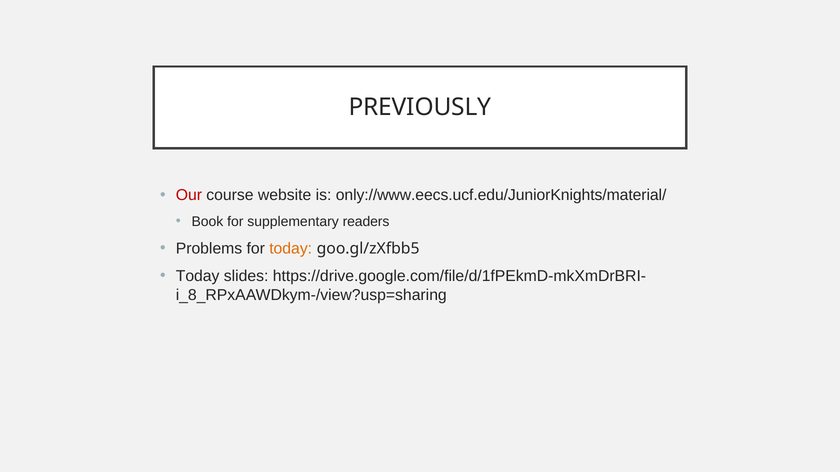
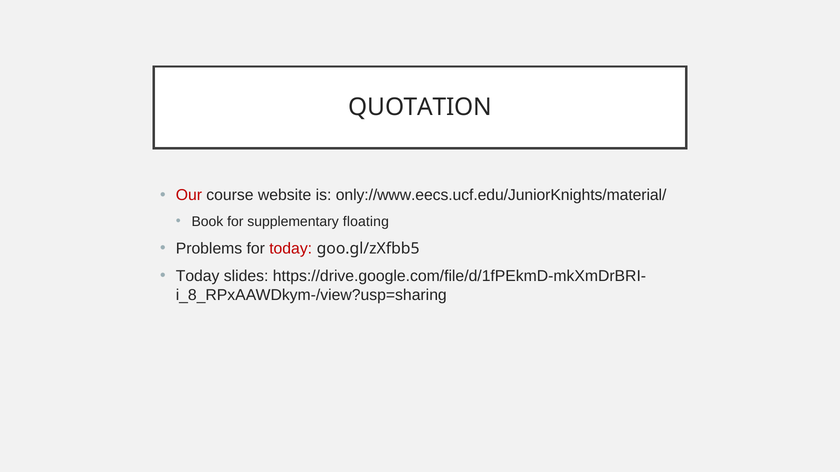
PREVIOUSLY: PREVIOUSLY -> QUOTATION
readers: readers -> floating
today at (291, 249) colour: orange -> red
